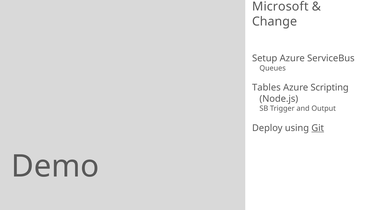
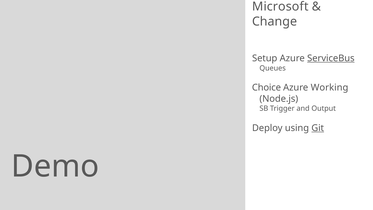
ServiceBus underline: none -> present
Tables: Tables -> Choice
Scripting: Scripting -> Working
